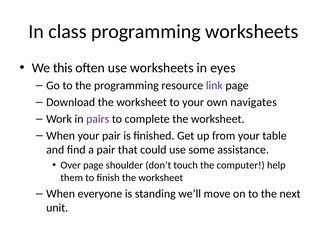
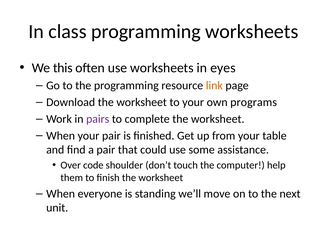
link colour: purple -> orange
navigates: navigates -> programs
Over page: page -> code
